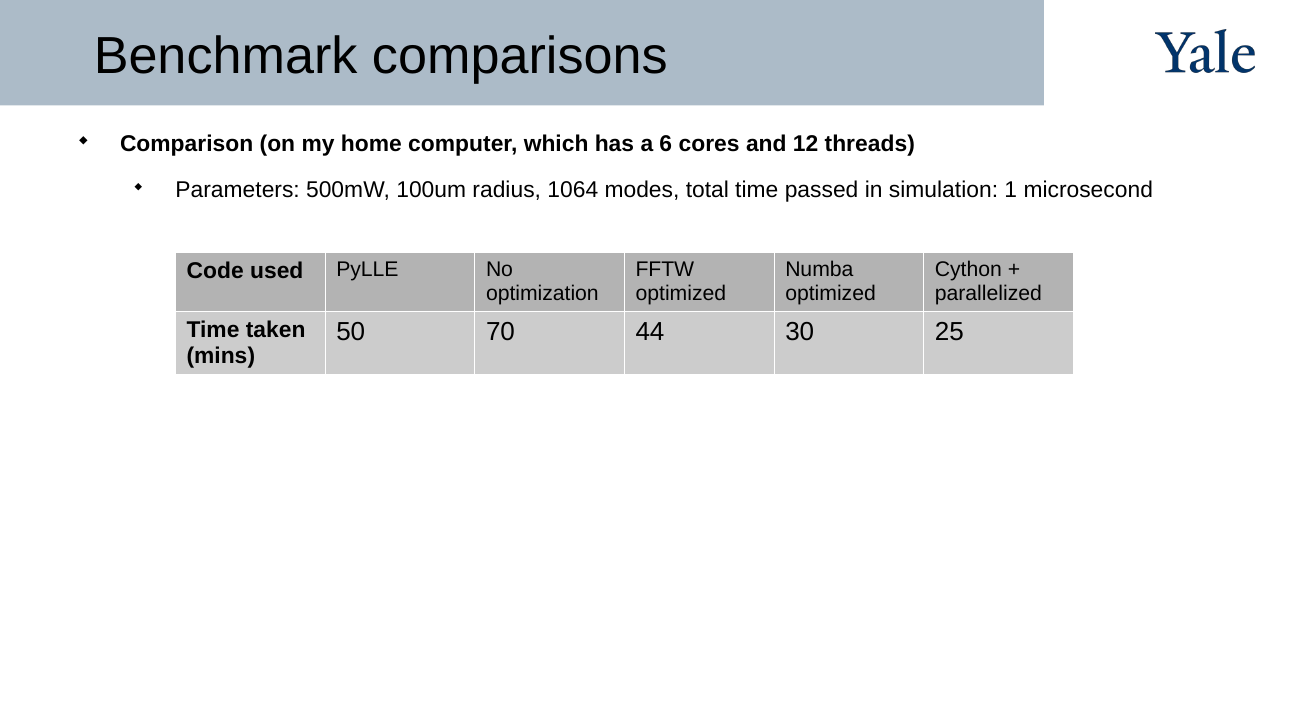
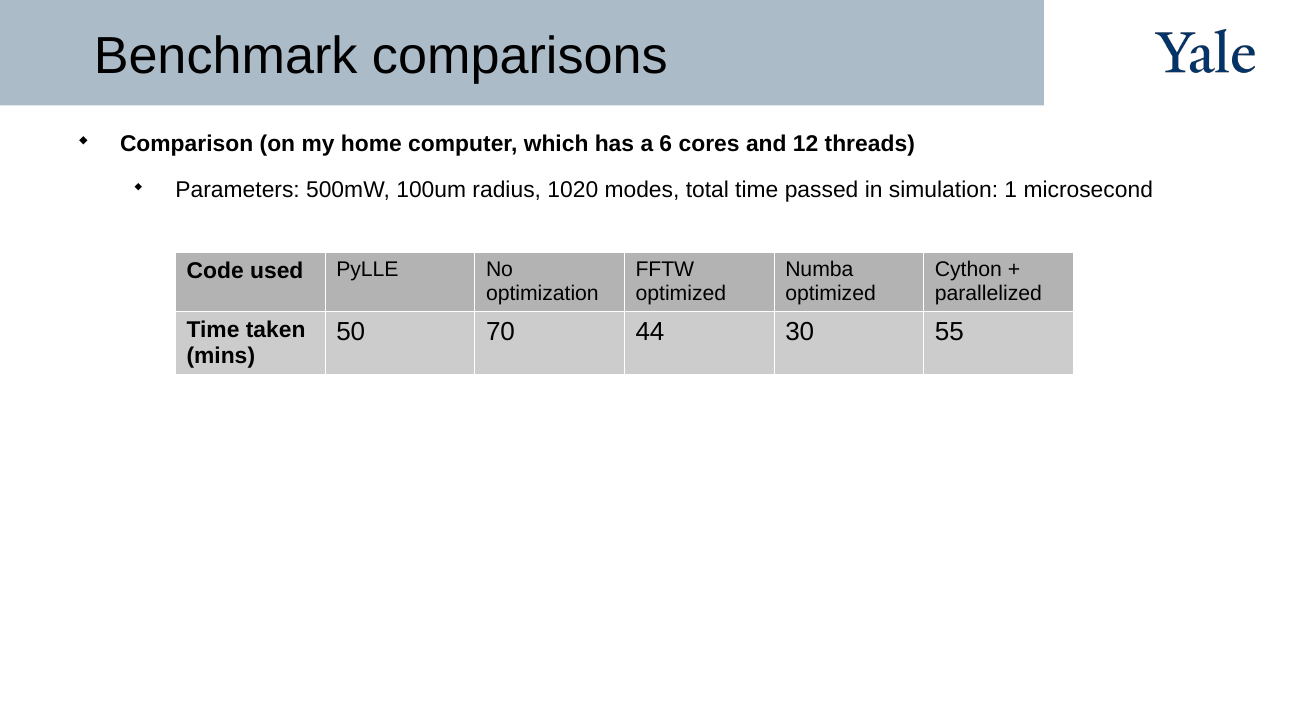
1064: 1064 -> 1020
25: 25 -> 55
